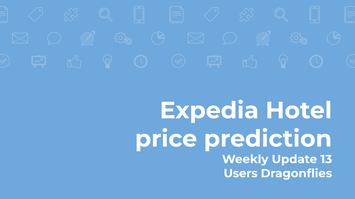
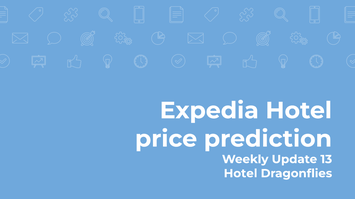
Users at (241, 174): Users -> Hotel
